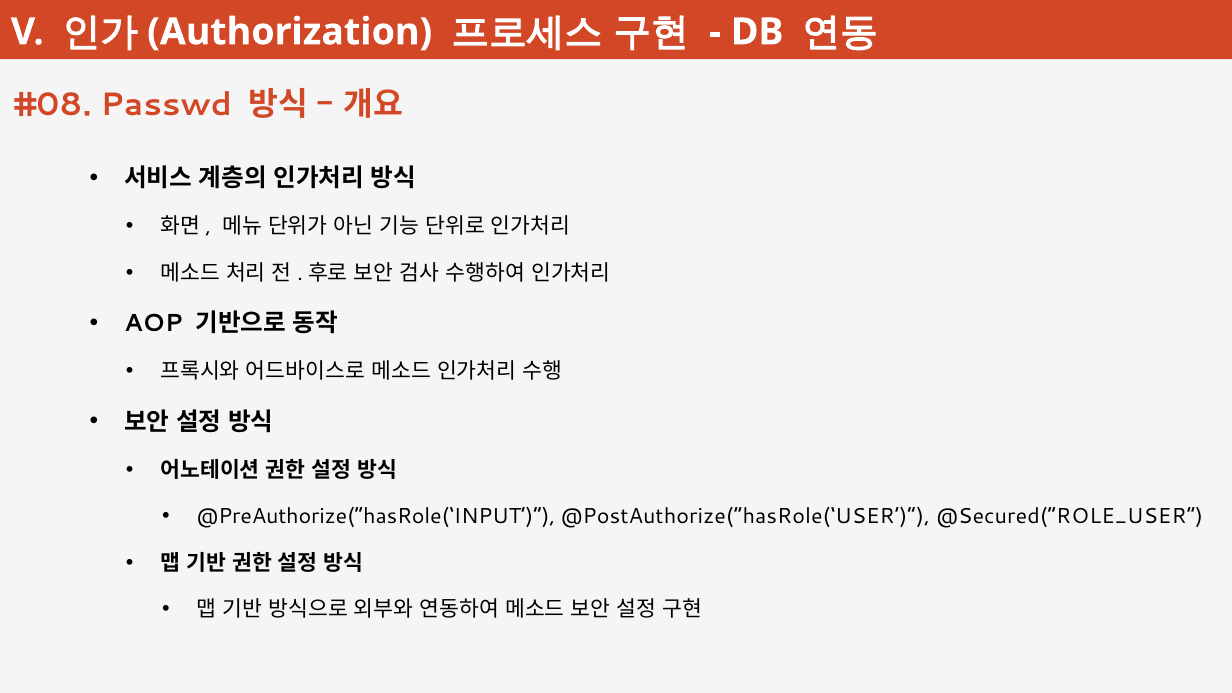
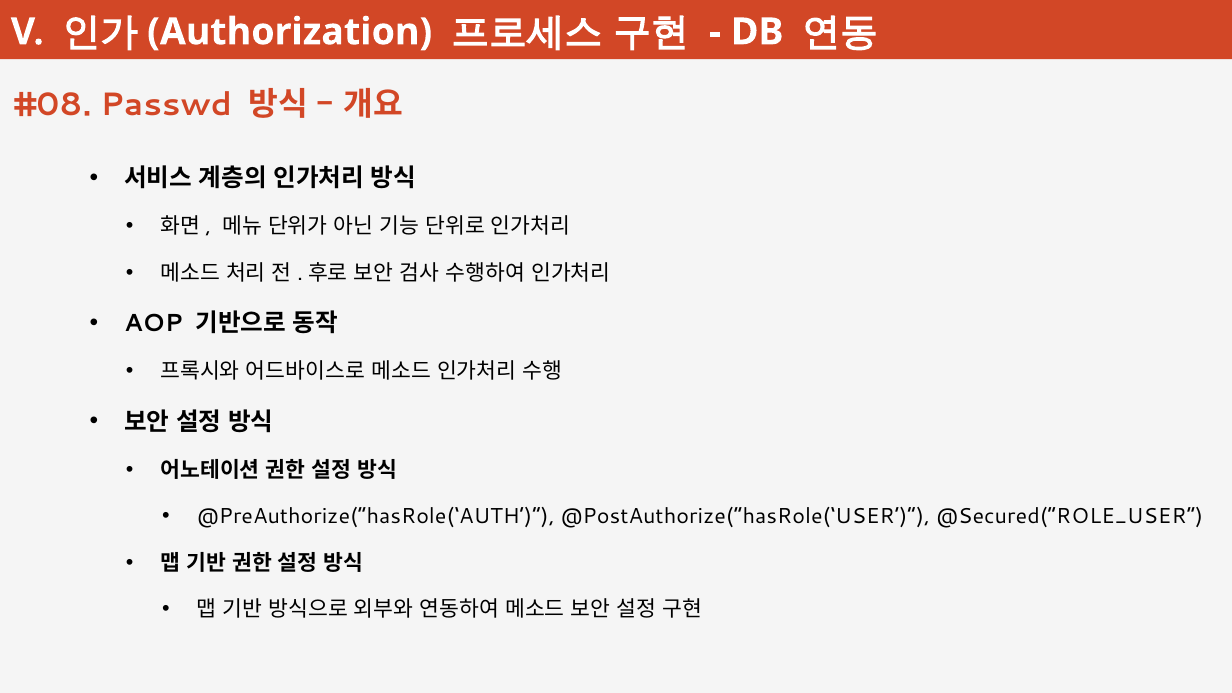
@PreAuthorize(“hasRole(‘INPUT: @PreAuthorize(“hasRole(‘INPUT -> @PreAuthorize(“hasRole(‘AUTH
